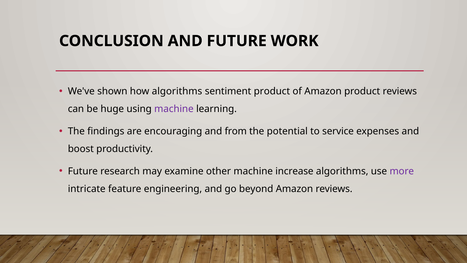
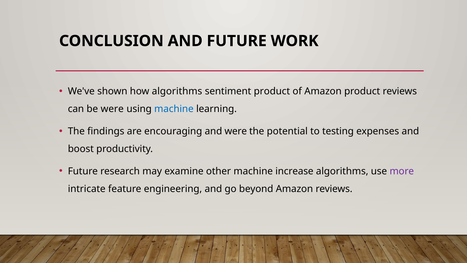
be huge: huge -> were
machine at (174, 109) colour: purple -> blue
and from: from -> were
service: service -> testing
